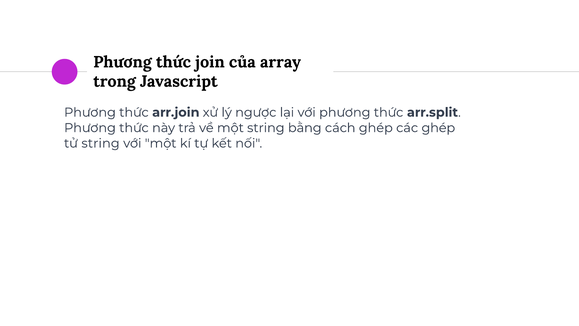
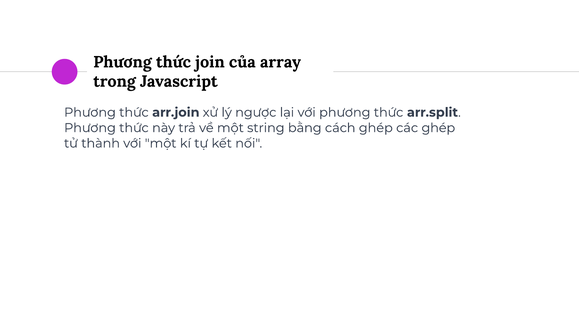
tử string: string -> thành
